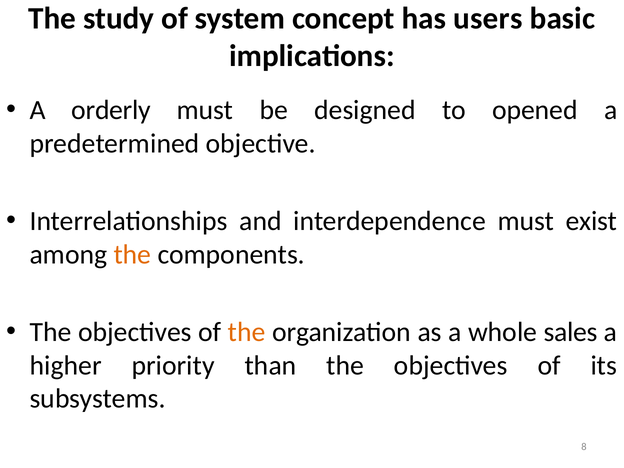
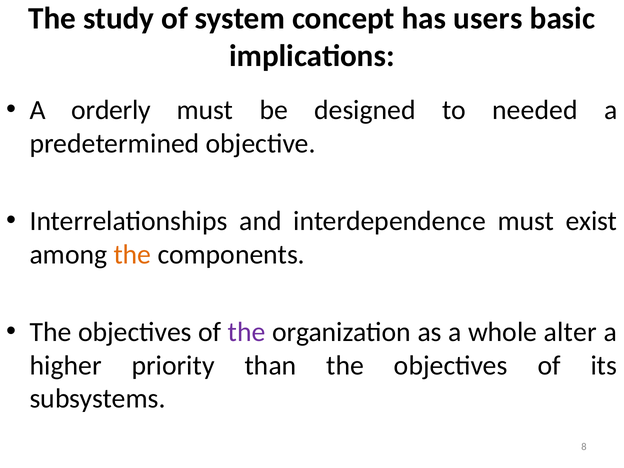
opened: opened -> needed
the at (247, 332) colour: orange -> purple
sales: sales -> alter
